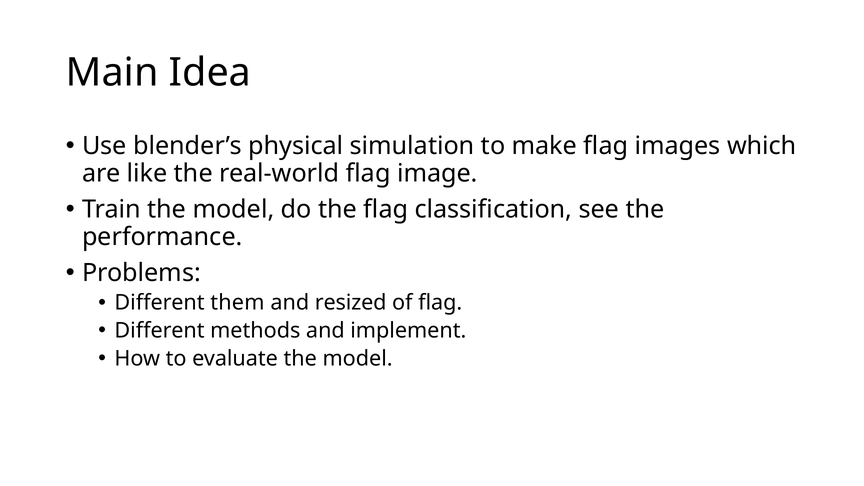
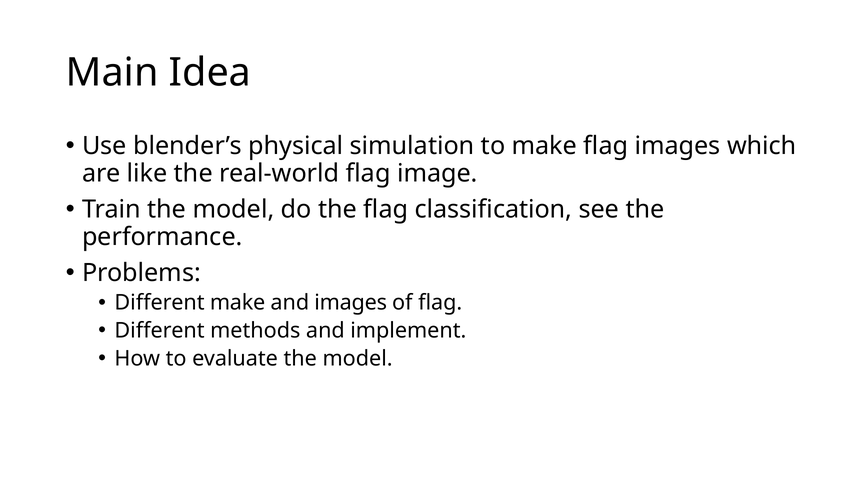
Different them: them -> make
and resized: resized -> images
